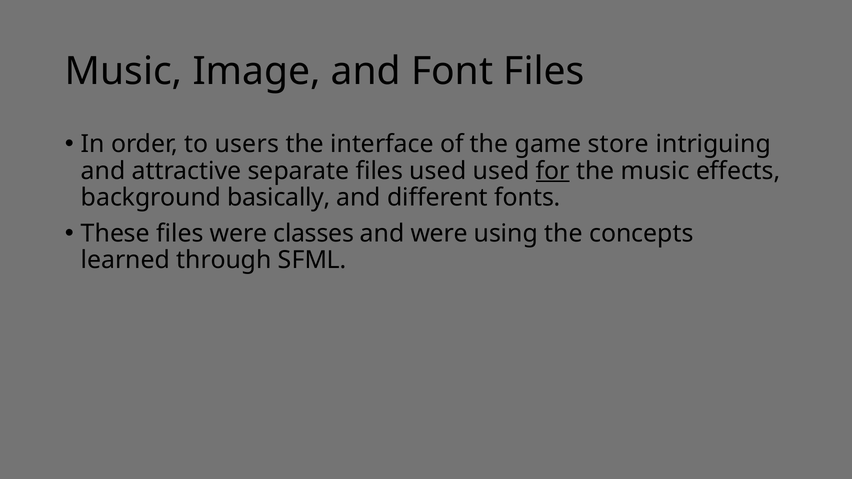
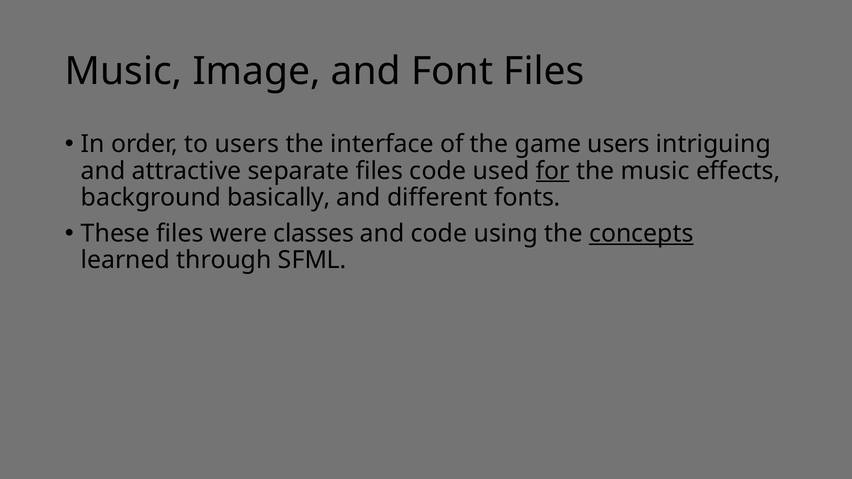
game store: store -> users
files used: used -> code
and were: were -> code
concepts underline: none -> present
